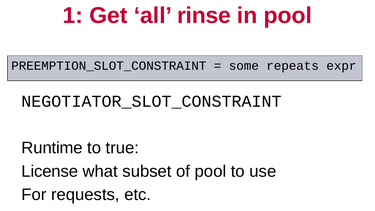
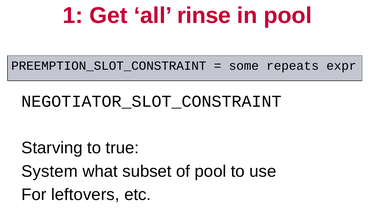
Runtime: Runtime -> Starving
License: License -> System
requests: requests -> leftovers
